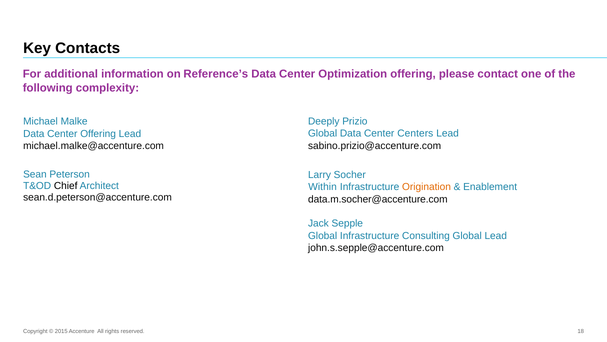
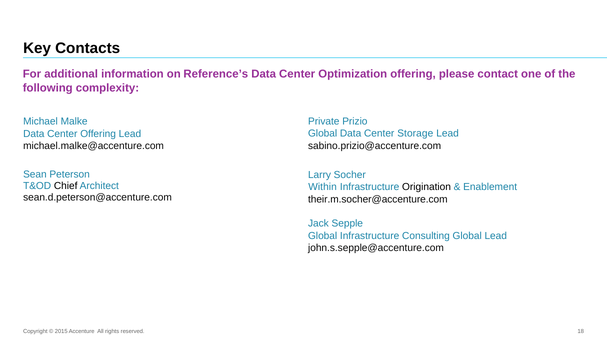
Deeply: Deeply -> Private
Centers: Centers -> Storage
Origination colour: orange -> black
data.m.socher@accenture.com: data.m.socher@accenture.com -> their.m.socher@accenture.com
